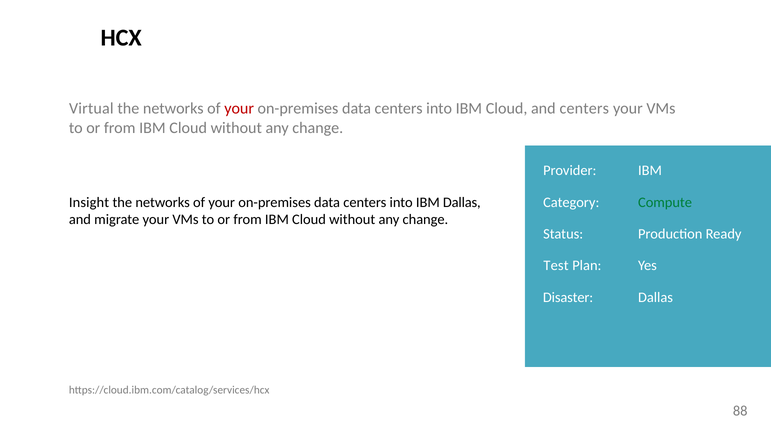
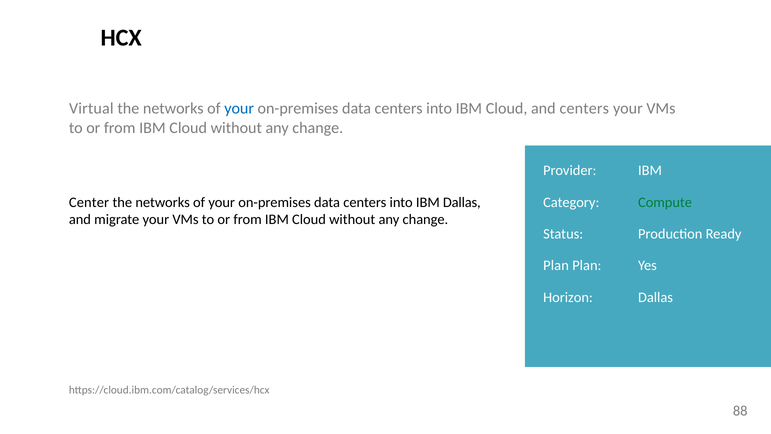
your at (239, 108) colour: red -> blue
Insight: Insight -> Center
Test at (556, 265): Test -> Plan
Disaster: Disaster -> Horizon
